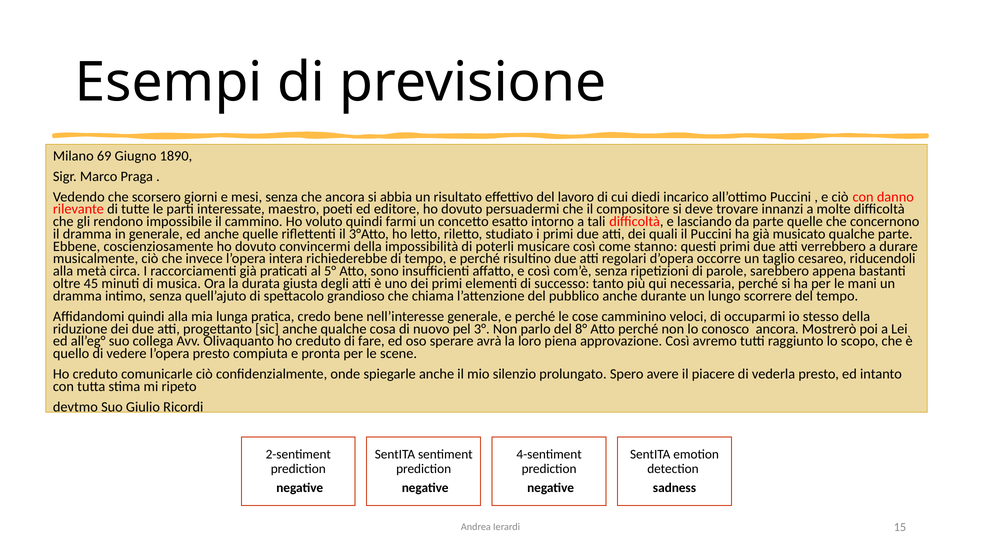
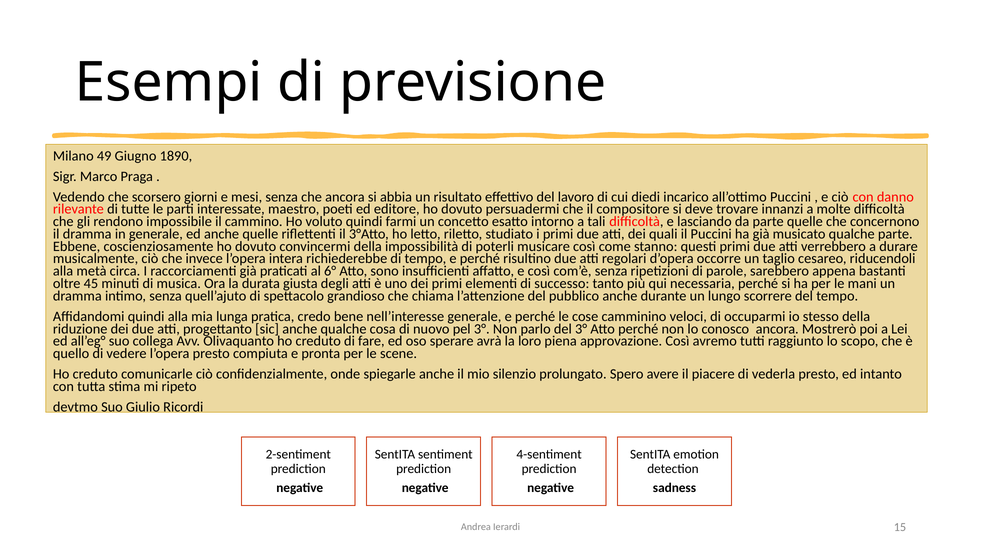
69: 69 -> 49
5°: 5° -> 6°
del 8°: 8° -> 3°
